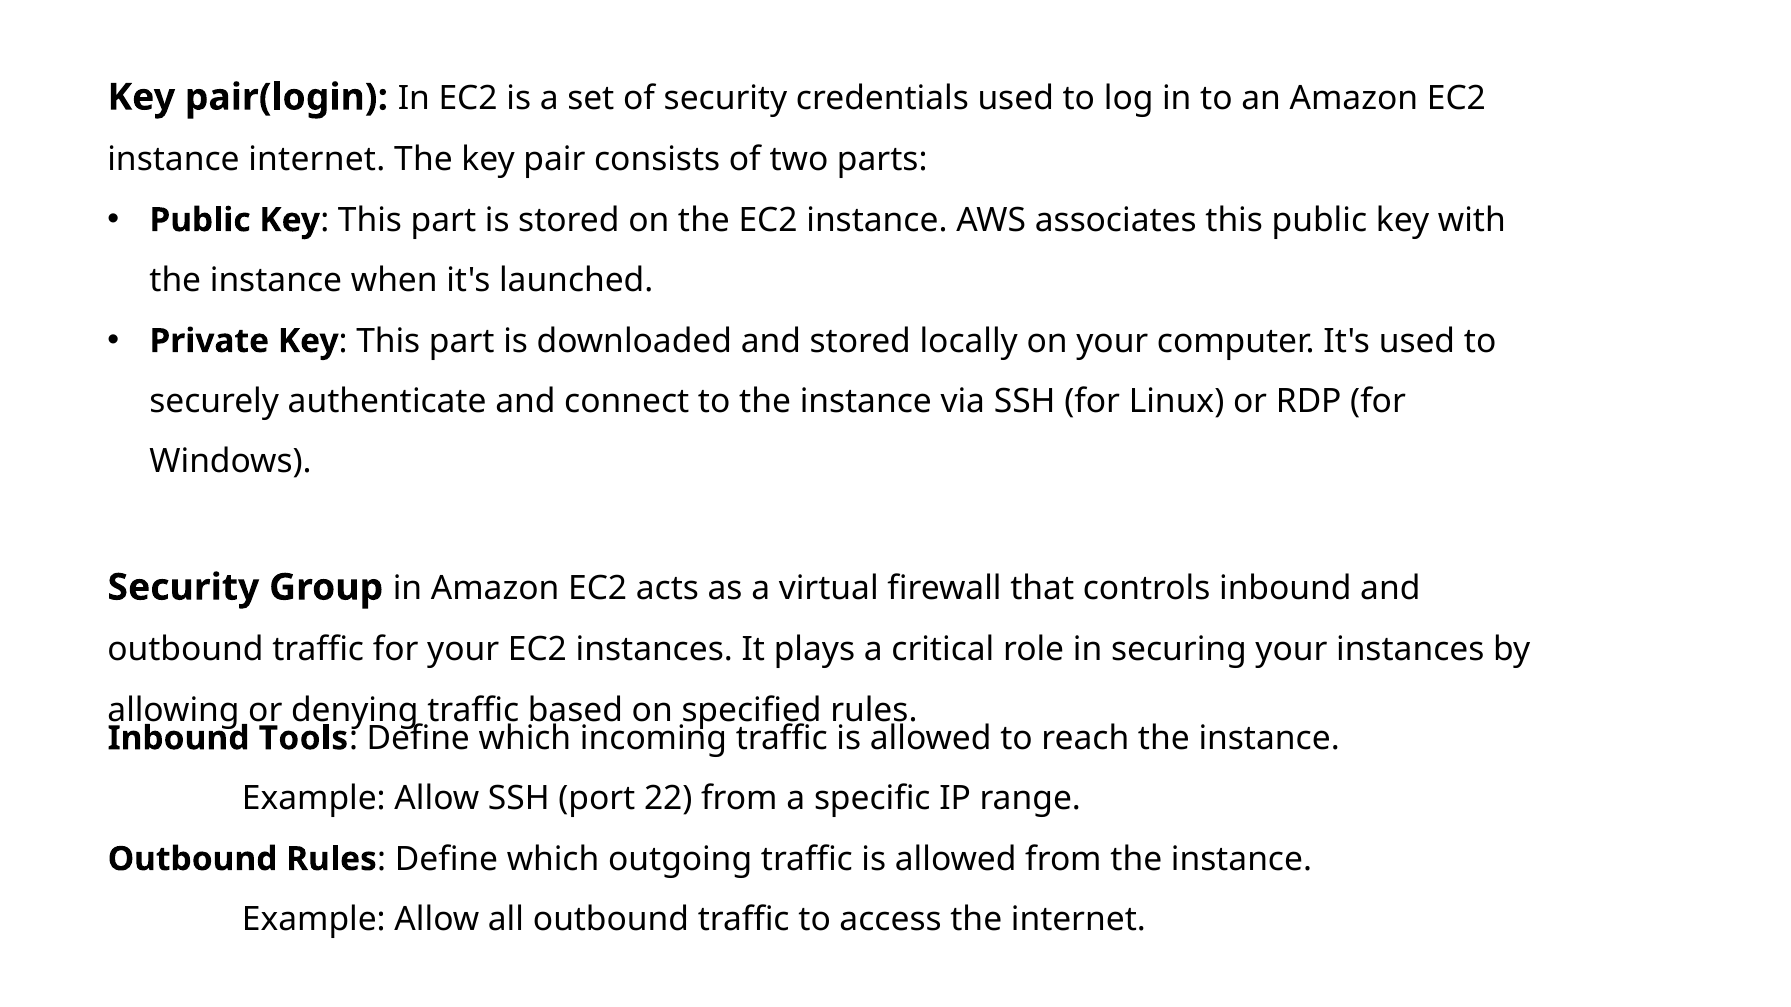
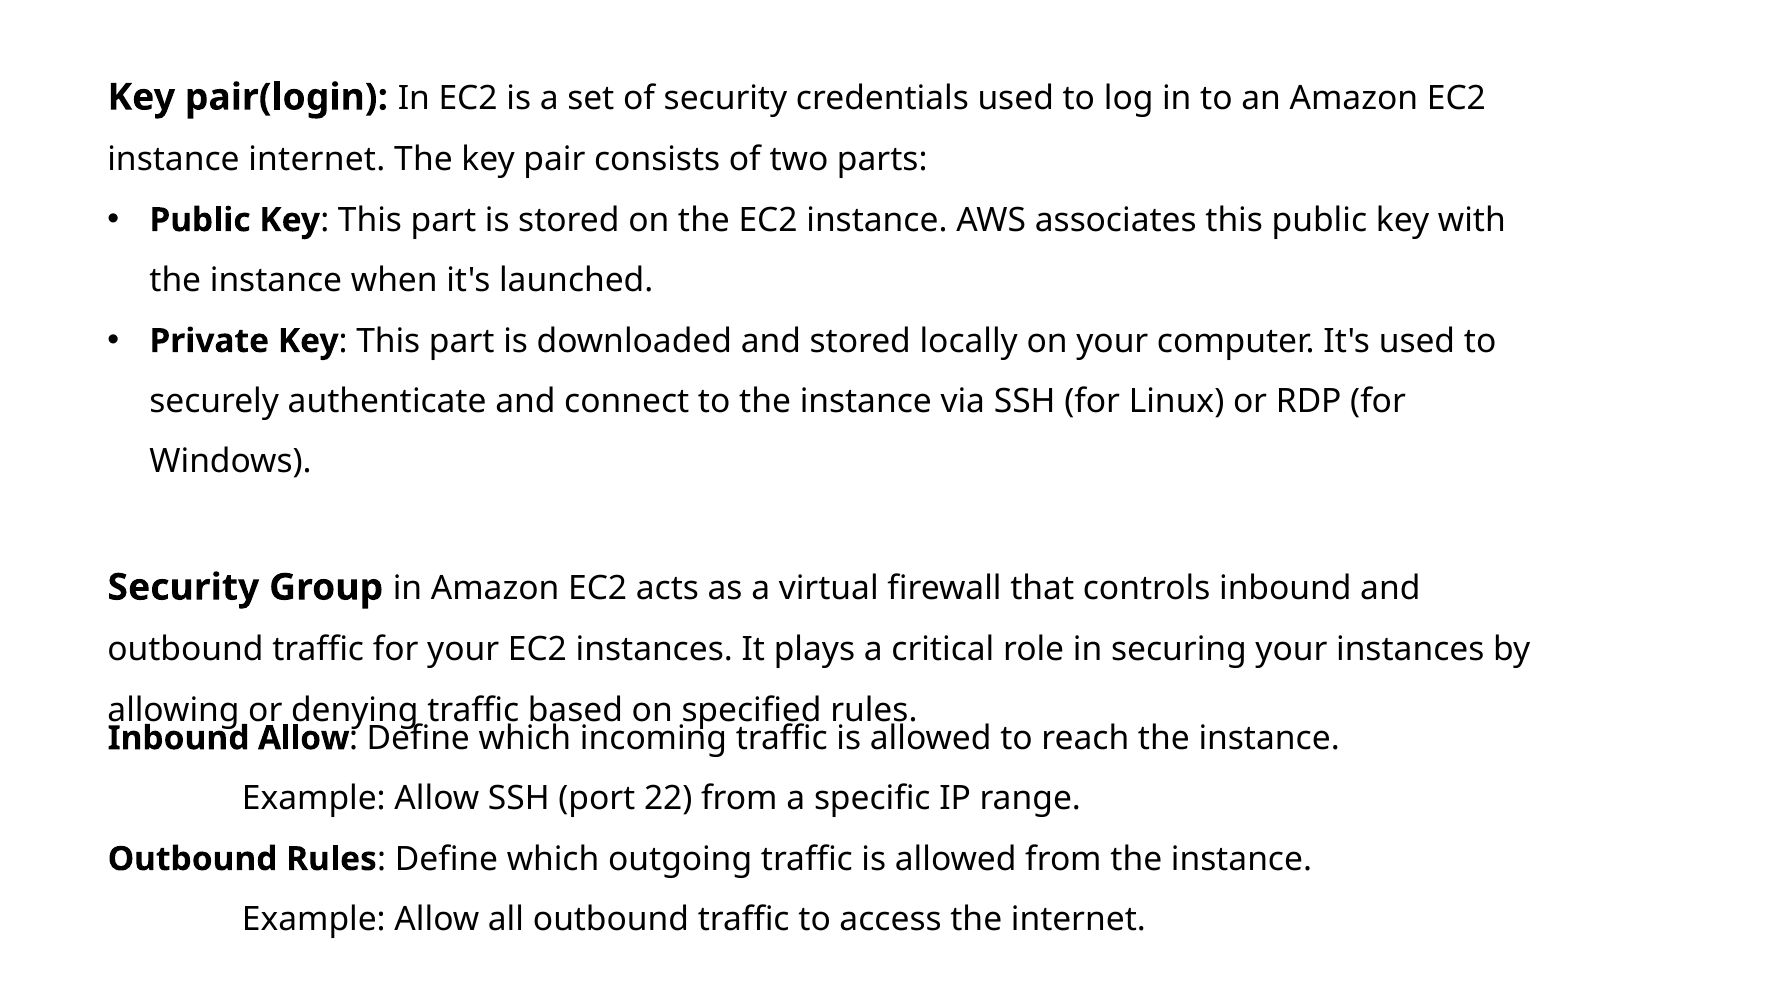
Inbound Tools: Tools -> Allow
